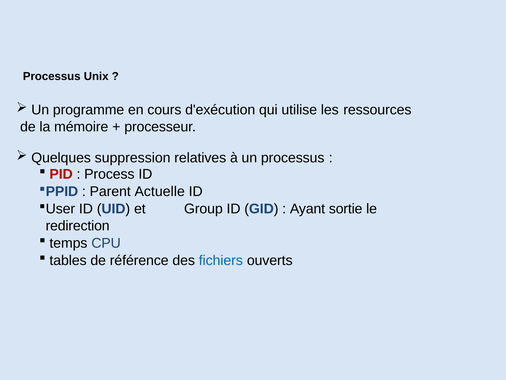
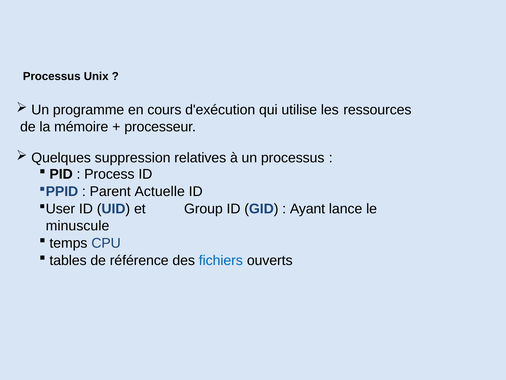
PID colour: red -> black
sortie: sortie -> lance
redirection: redirection -> minuscule
